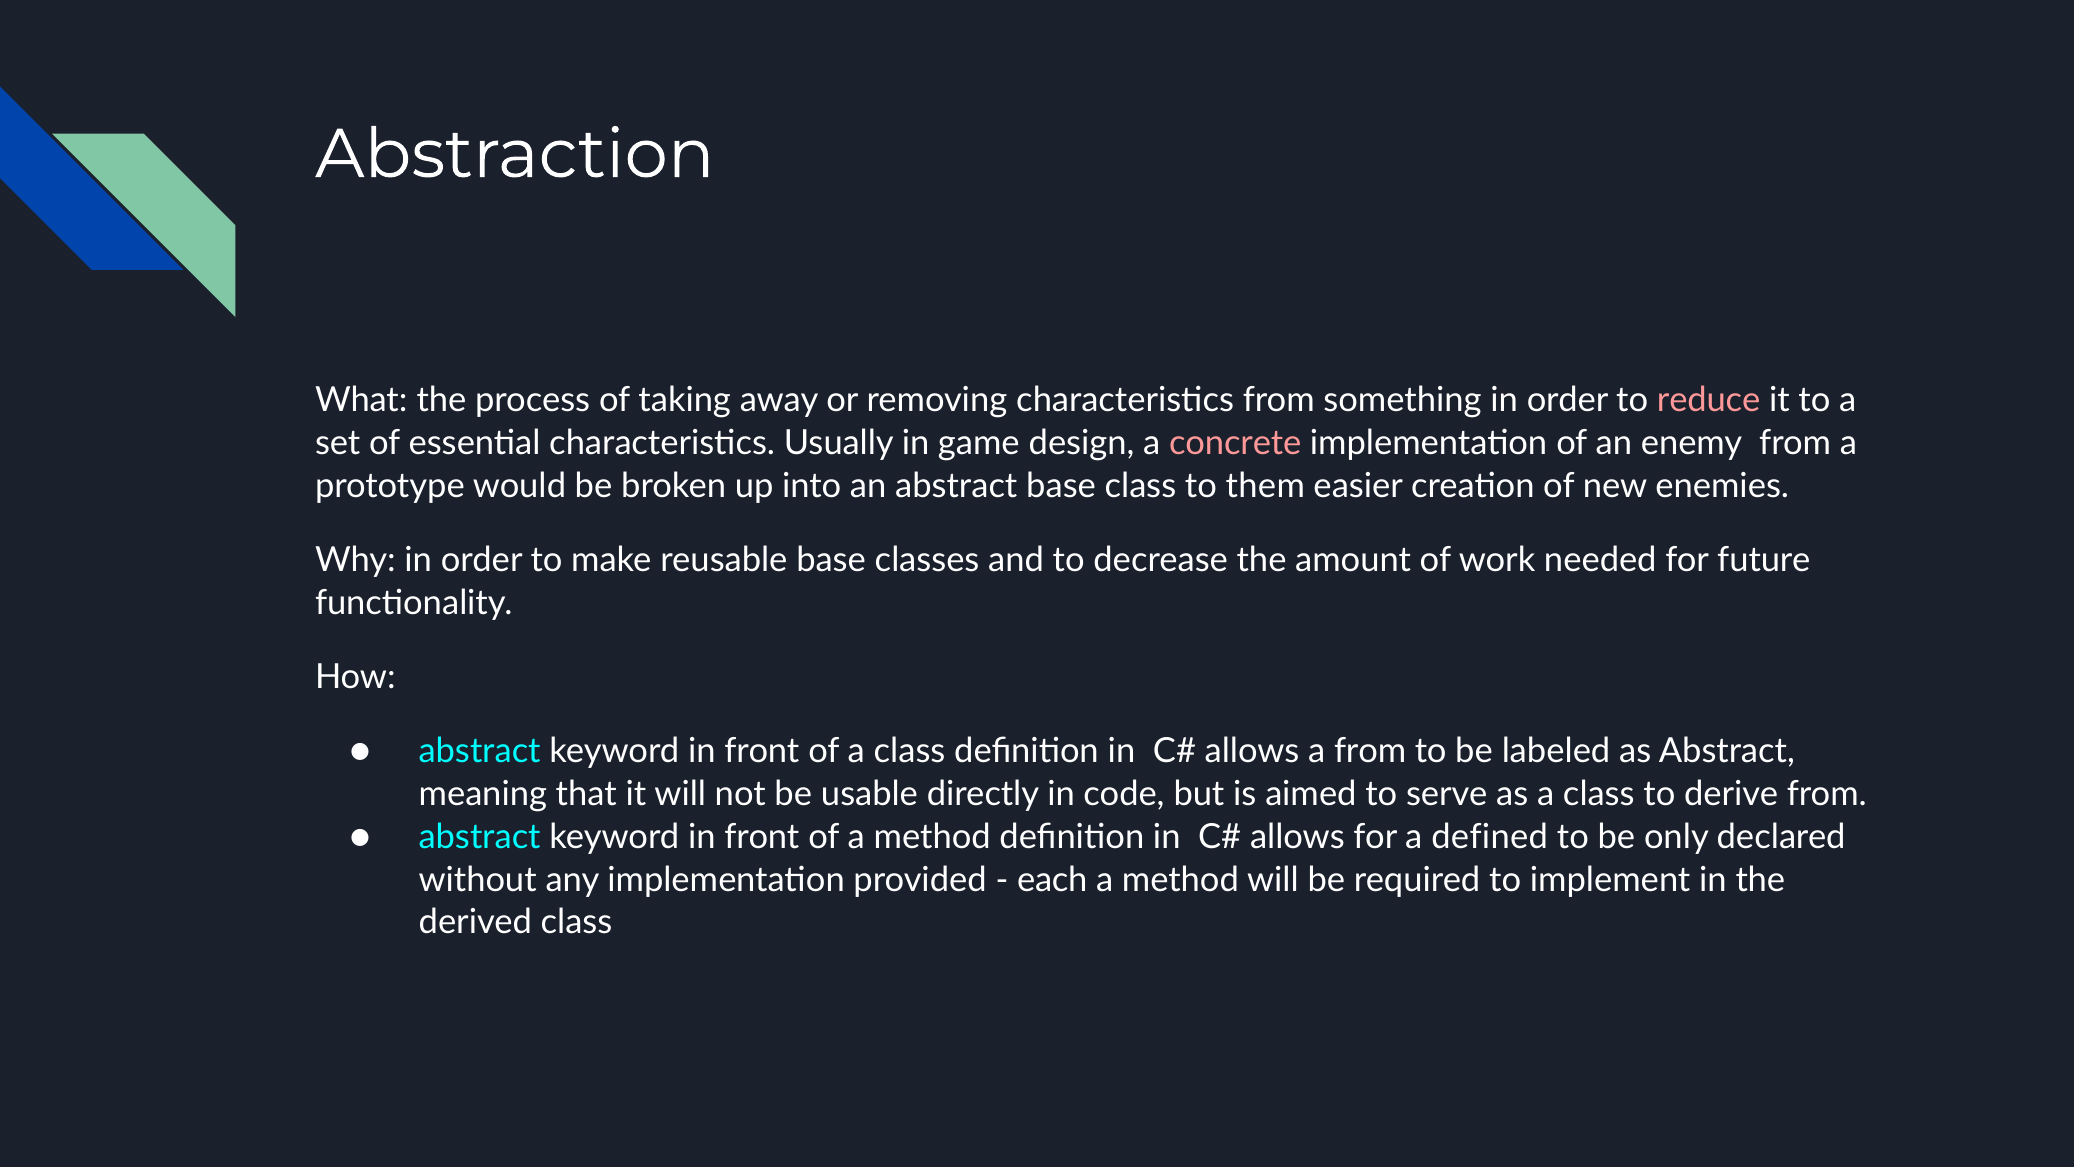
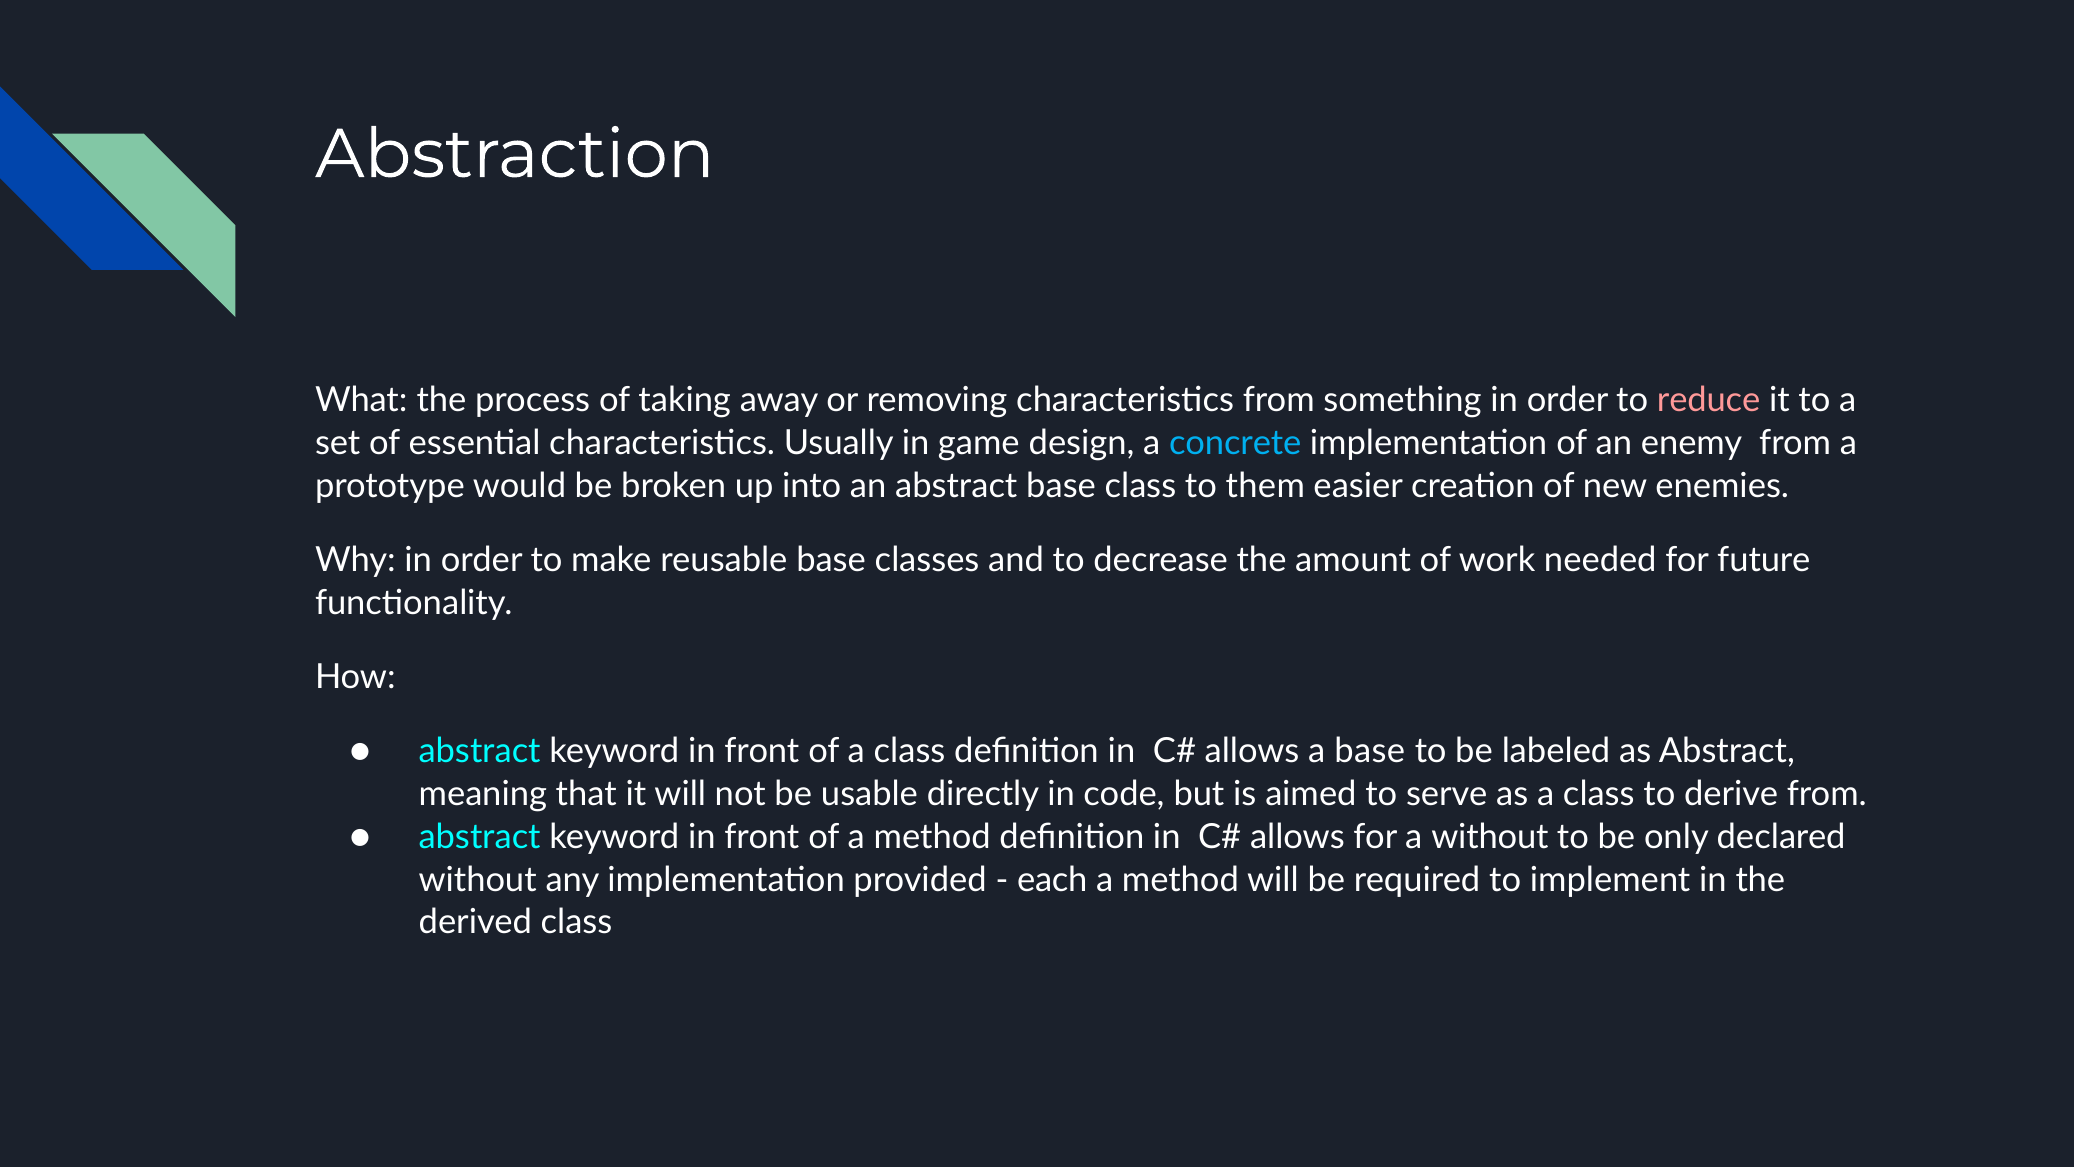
concrete colour: pink -> light blue
a from: from -> base
a defined: defined -> without
